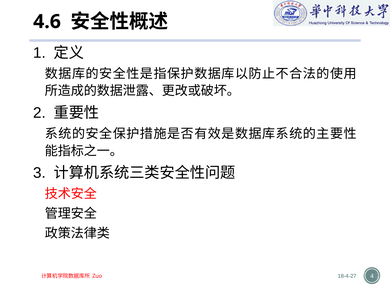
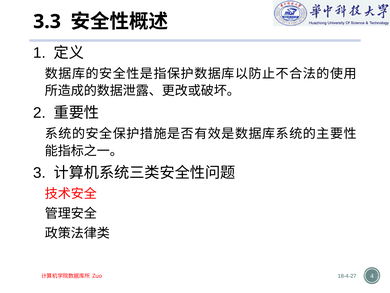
4.6: 4.6 -> 3.3
